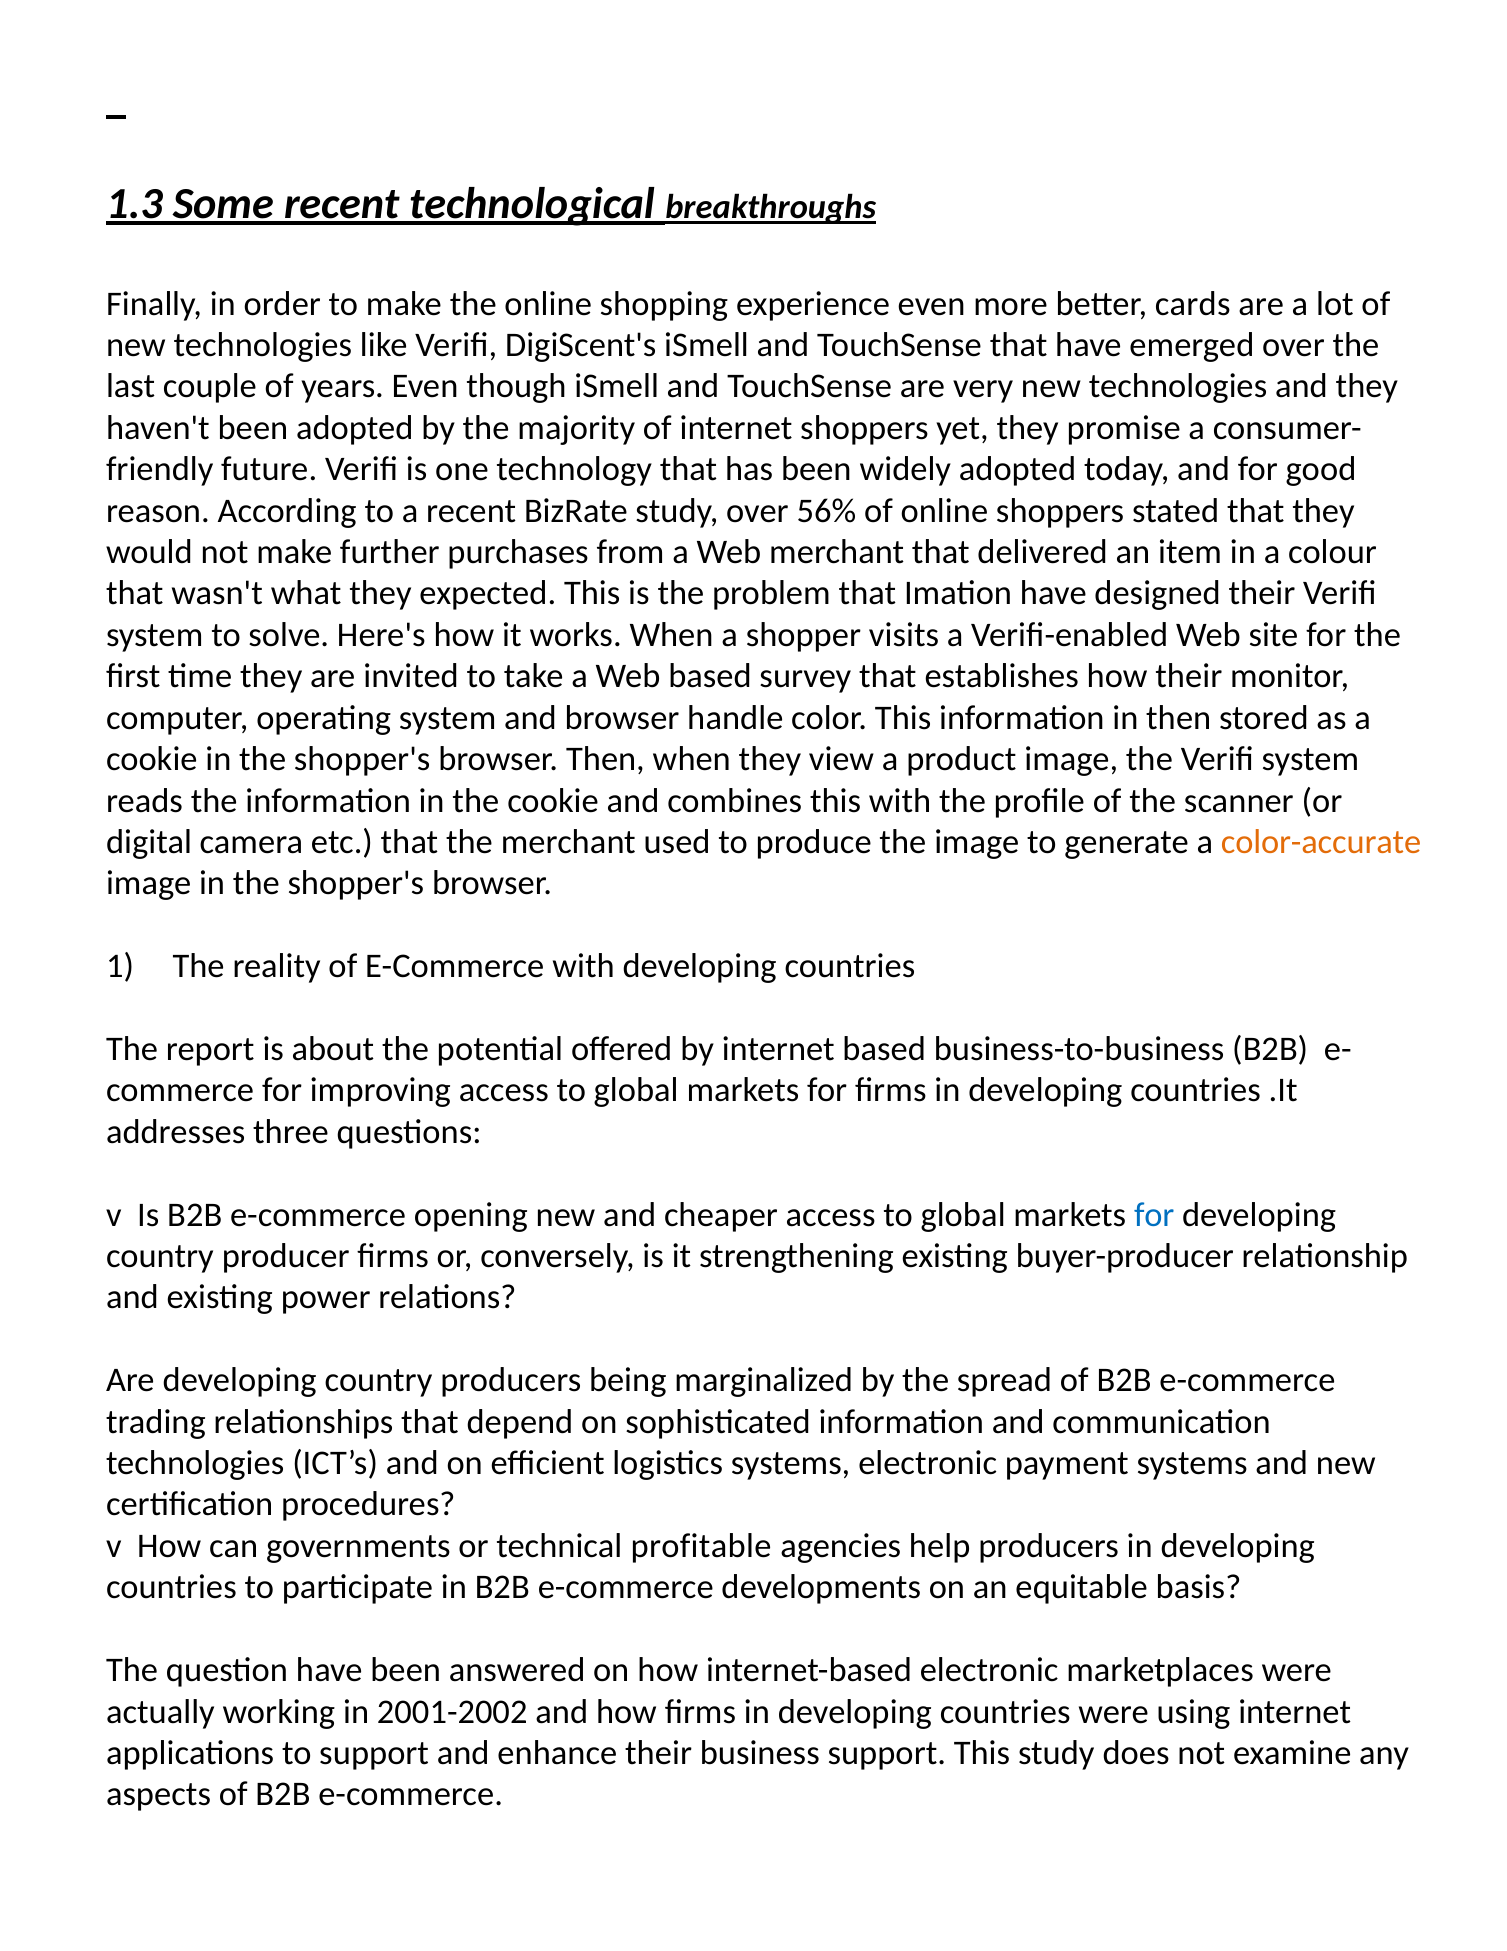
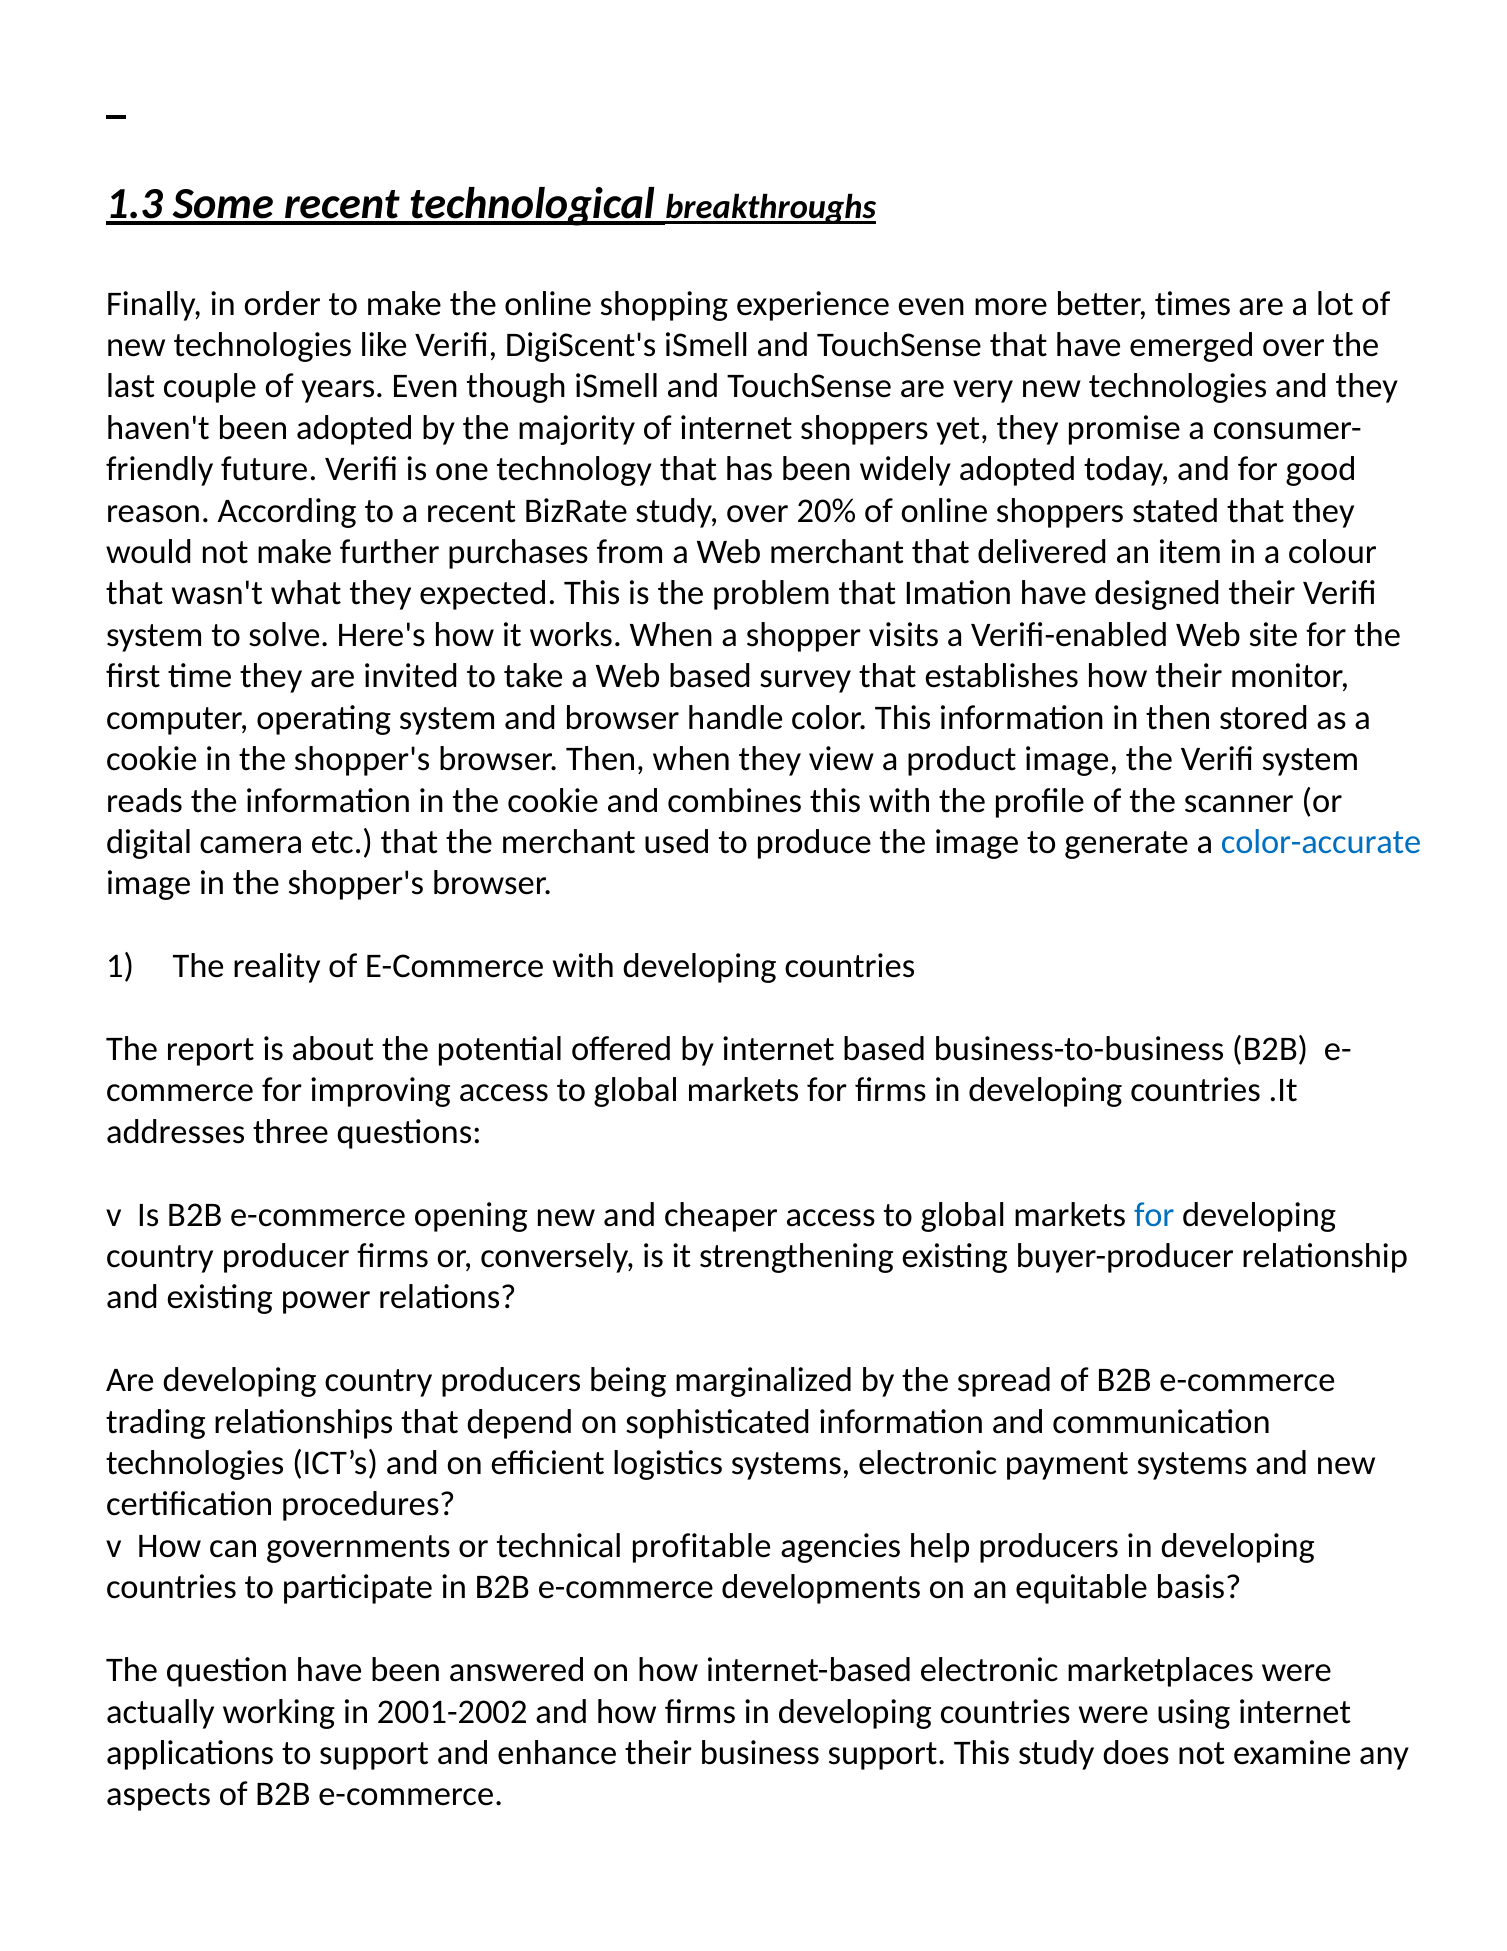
cards: cards -> times
56%: 56% -> 20%
color-accurate colour: orange -> blue
